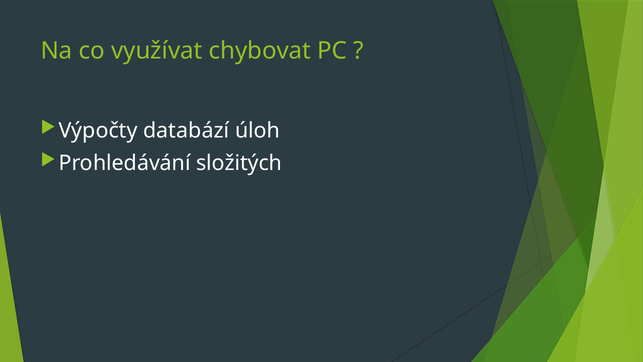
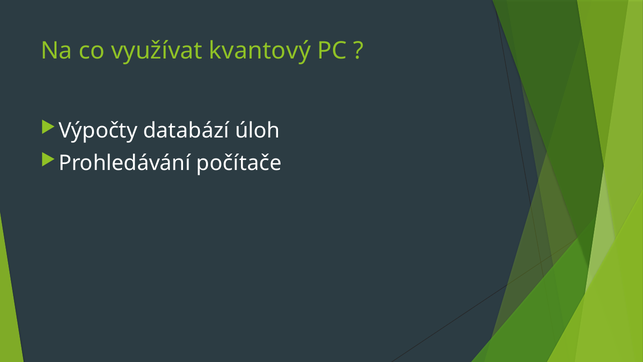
chybovat: chybovat -> kvantový
složitých: složitých -> počítače
